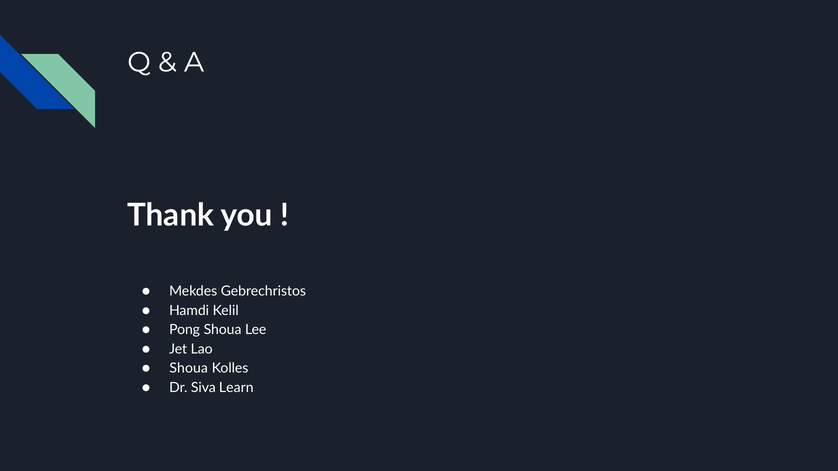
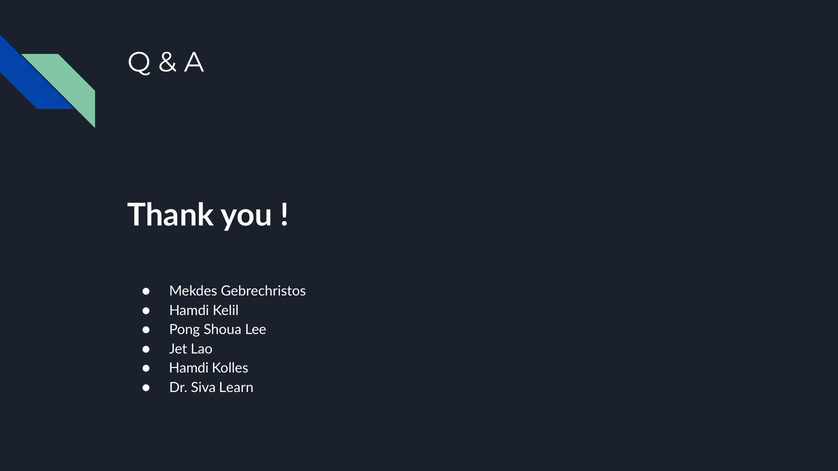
Shoua at (189, 368): Shoua -> Hamdi
